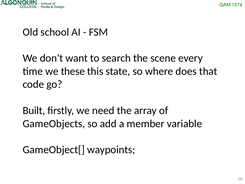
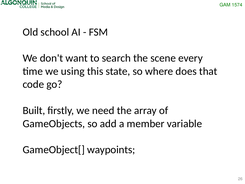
these: these -> using
